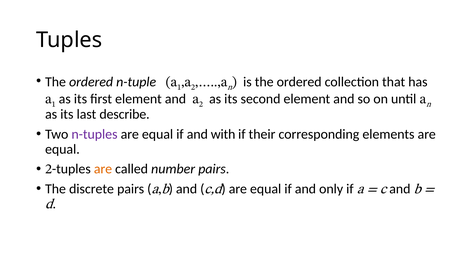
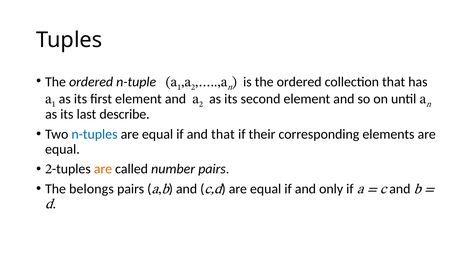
n-tuples colour: purple -> blue
and with: with -> that
discrete: discrete -> belongs
